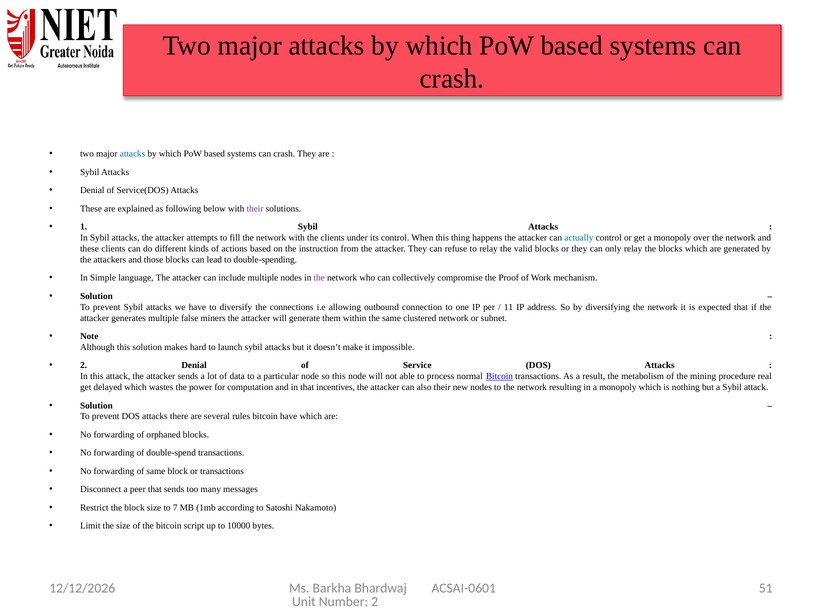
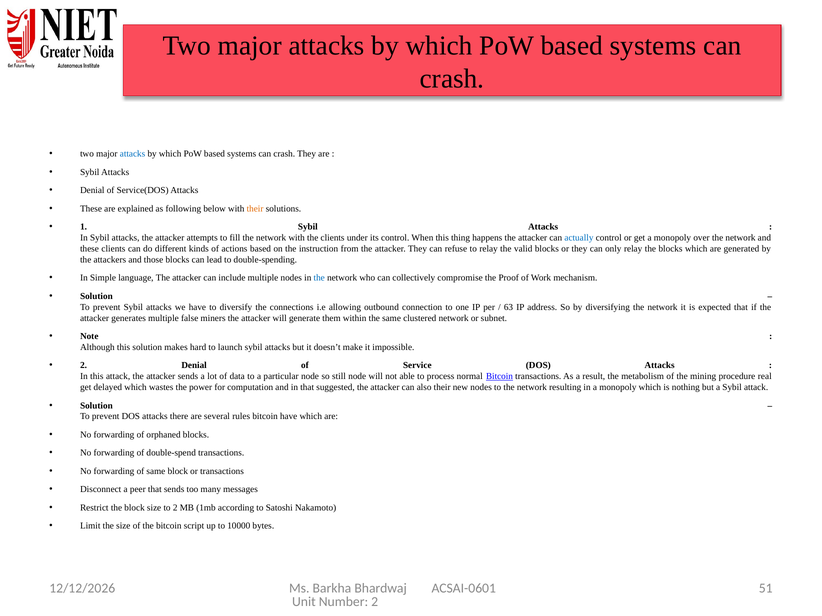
their at (255, 209) colour: purple -> orange
the at (319, 278) colour: purple -> blue
11: 11 -> 63
so this: this -> still
incentives: incentives -> suggested
to 7: 7 -> 2
